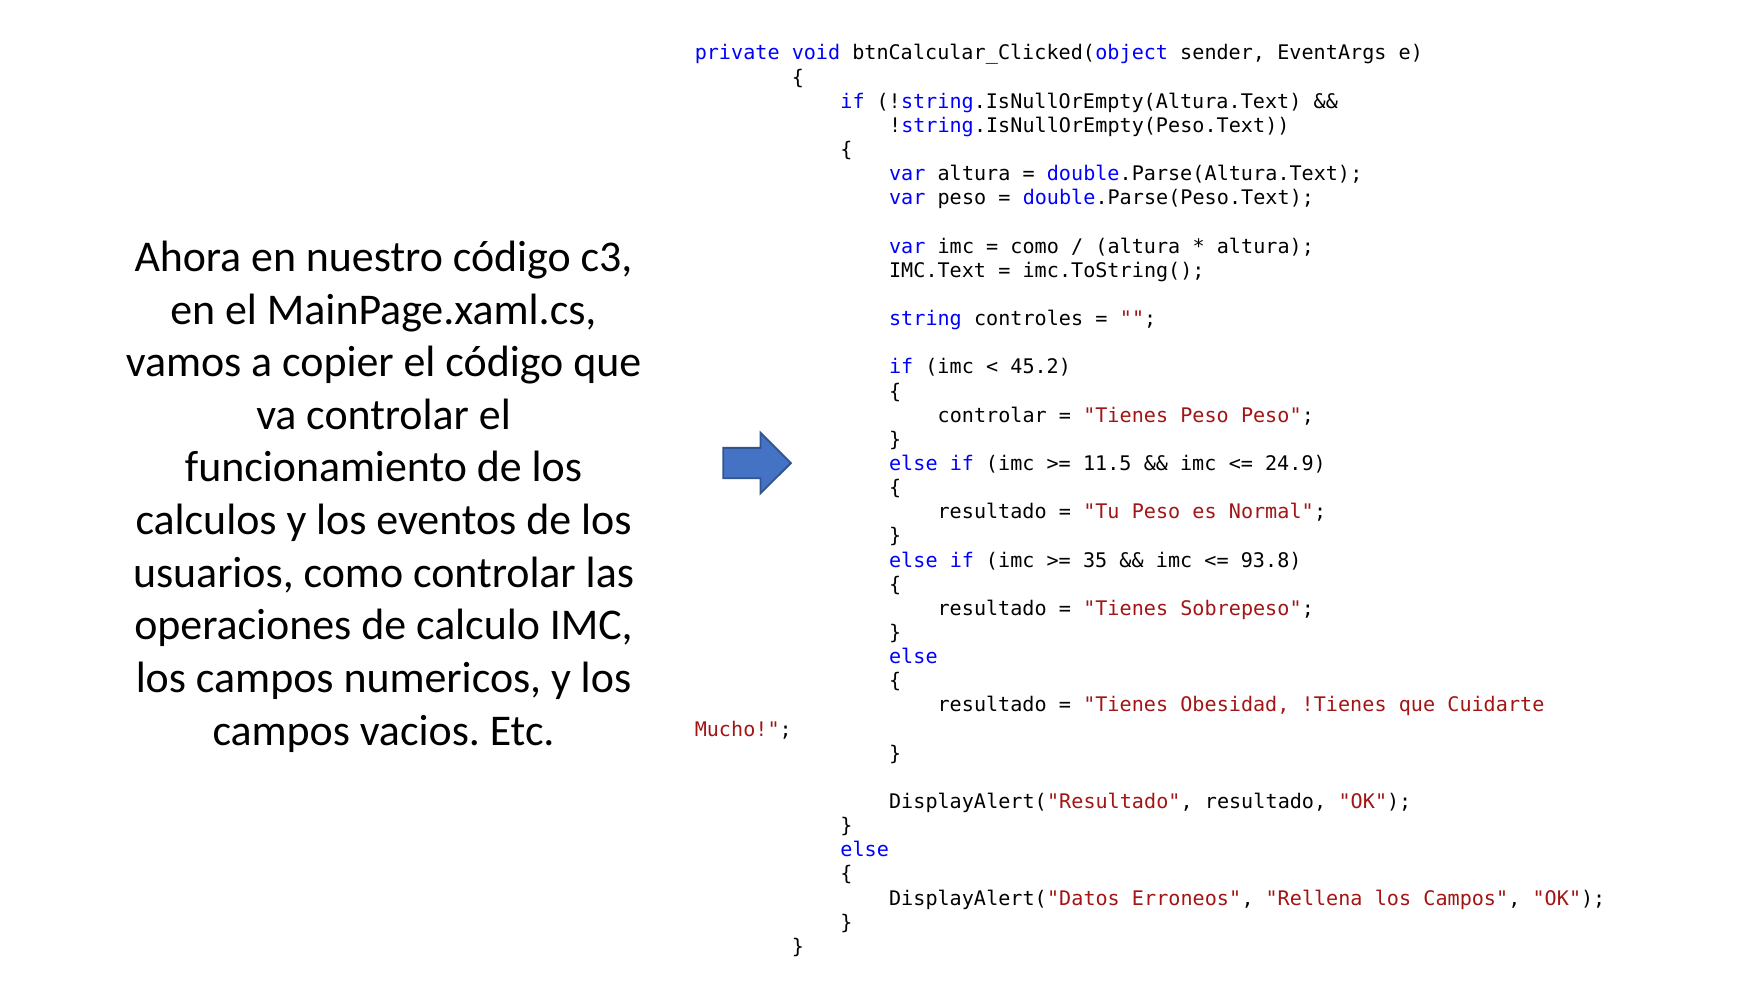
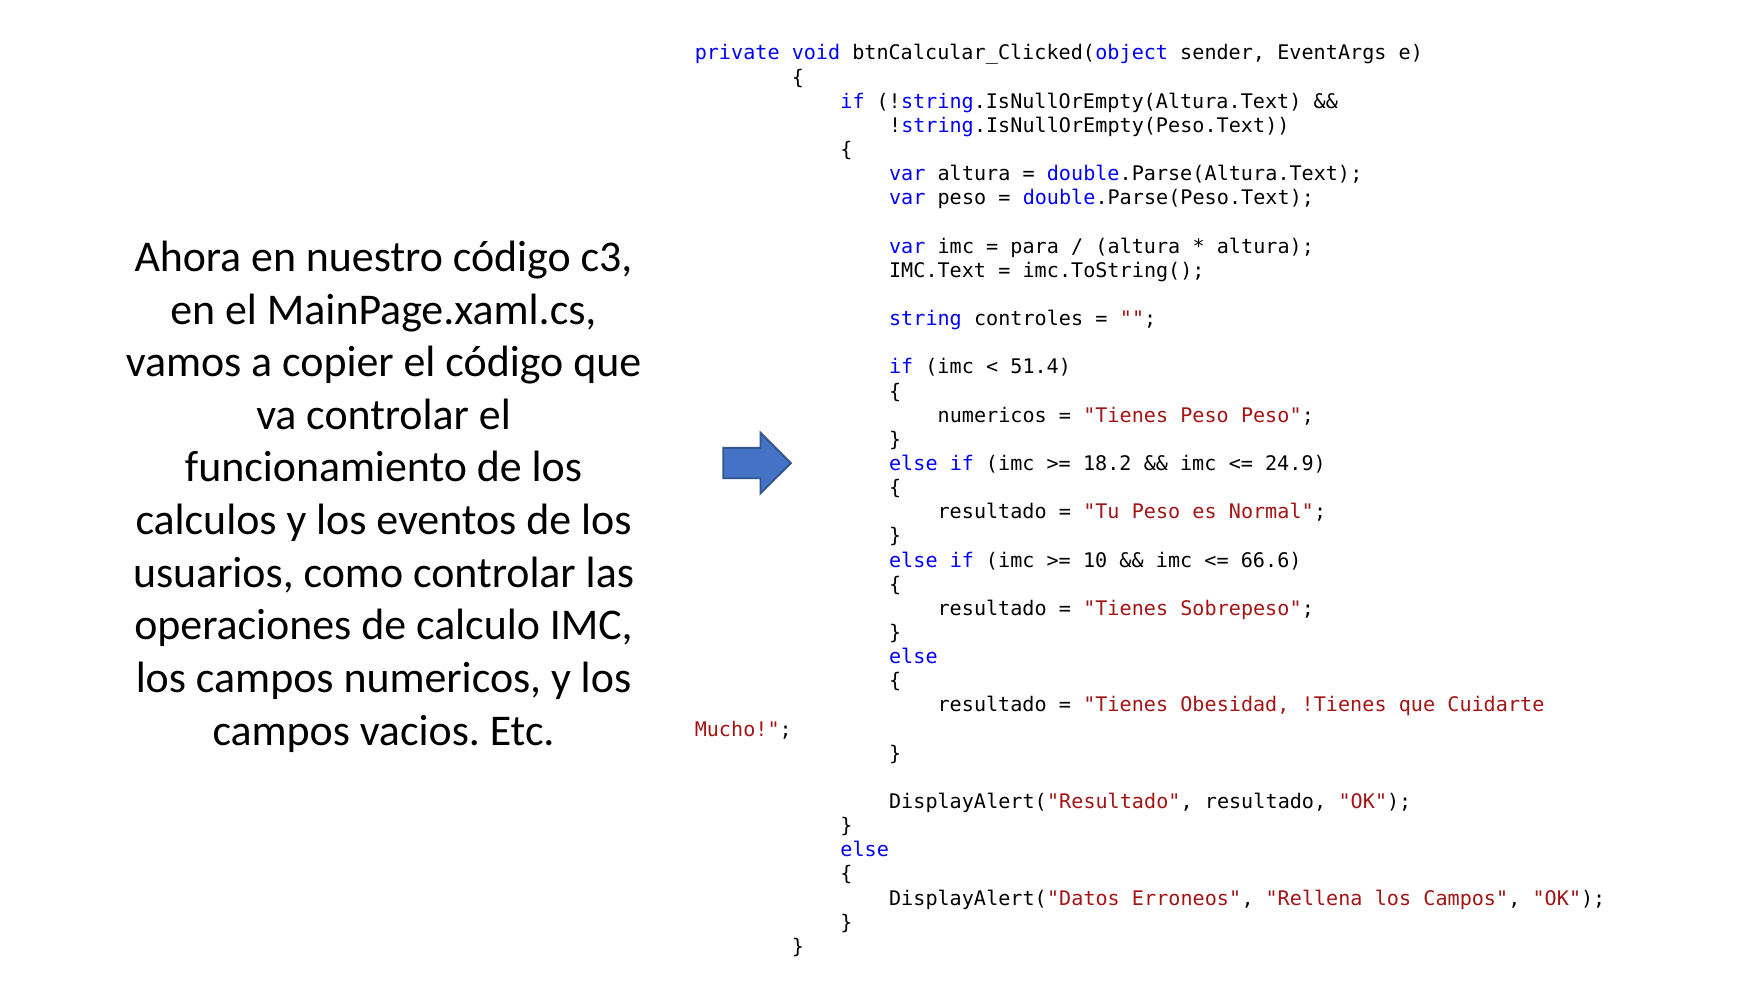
como at (1035, 247): como -> para
45.2: 45.2 -> 51.4
controlar at (992, 416): controlar -> numericos
11.5: 11.5 -> 18.2
35: 35 -> 10
93.8: 93.8 -> 66.6
